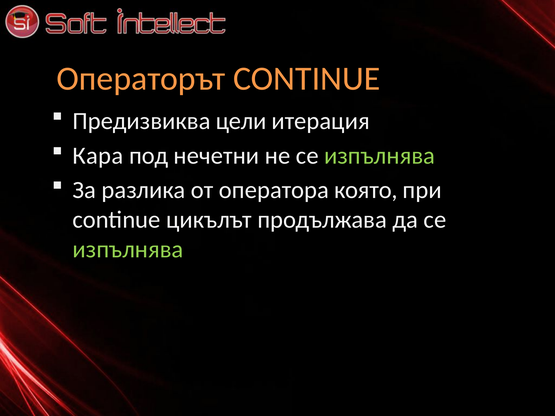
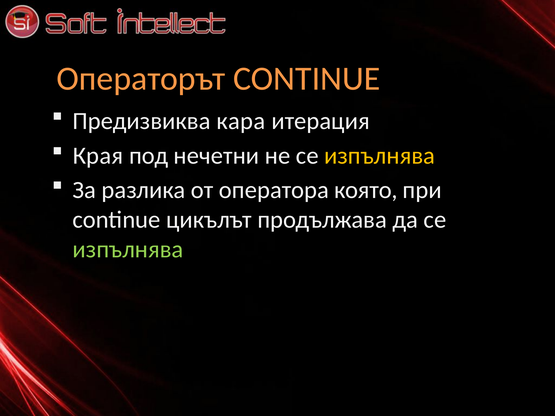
цели: цели -> кара
Кара: Кара -> Края
изпълнява at (380, 156) colour: light green -> yellow
